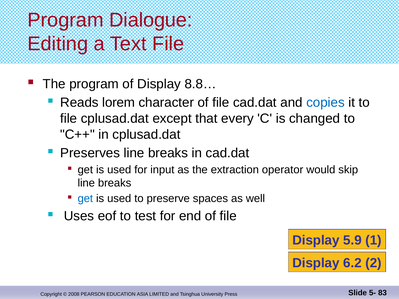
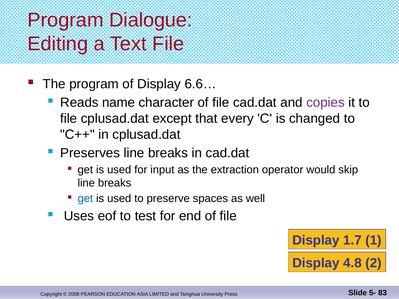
8.8…: 8.8… -> 6.6…
lorem: lorem -> name
copies colour: blue -> purple
5.9: 5.9 -> 1.7
6.2: 6.2 -> 4.8
